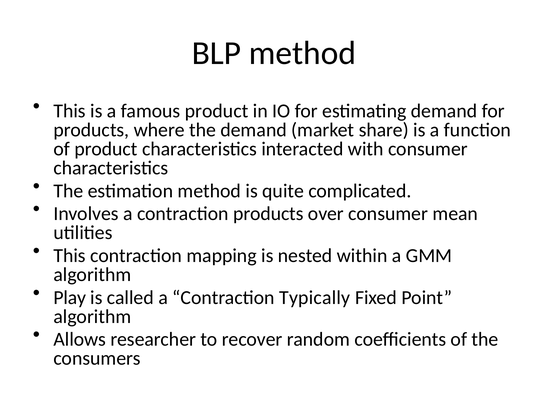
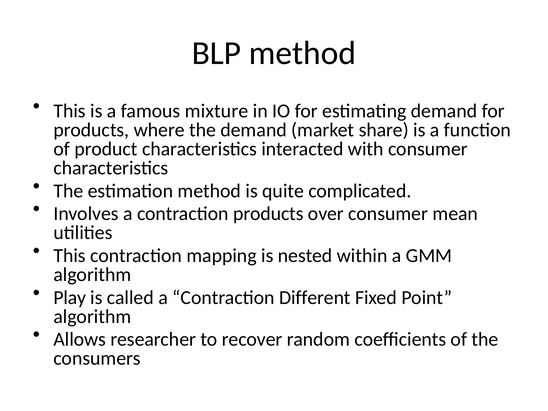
famous product: product -> mixture
Typically: Typically -> Different
